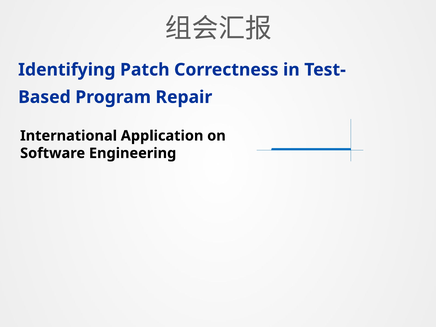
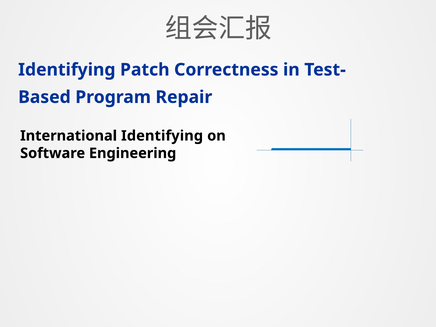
International Application: Application -> Identifying
